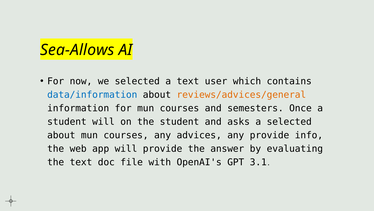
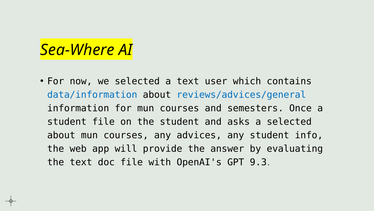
Sea-Allows: Sea-Allows -> Sea-Where
reviews/advices/general colour: orange -> blue
student will: will -> file
any provide: provide -> student
3.1: 3.1 -> 9.3
